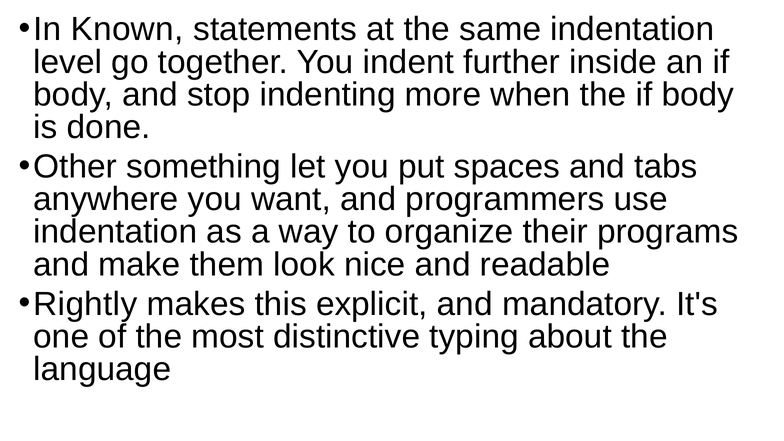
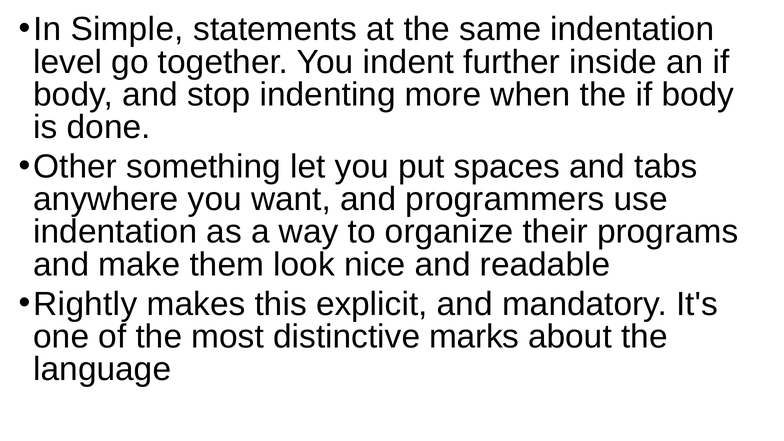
Known: Known -> Simple
typing: typing -> marks
